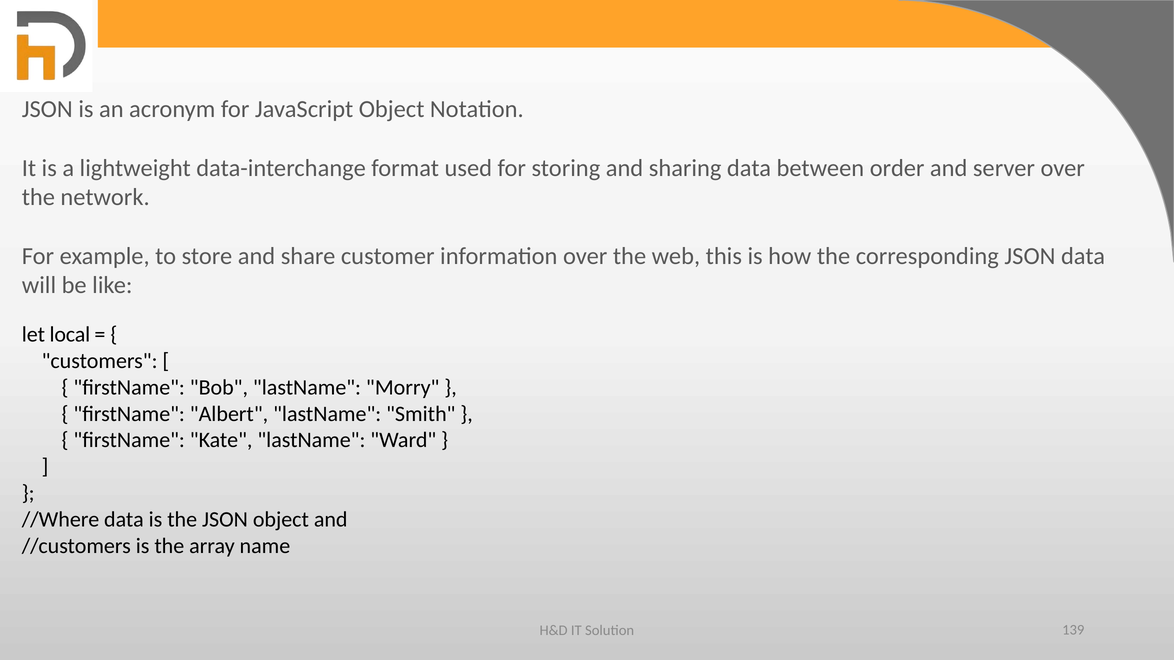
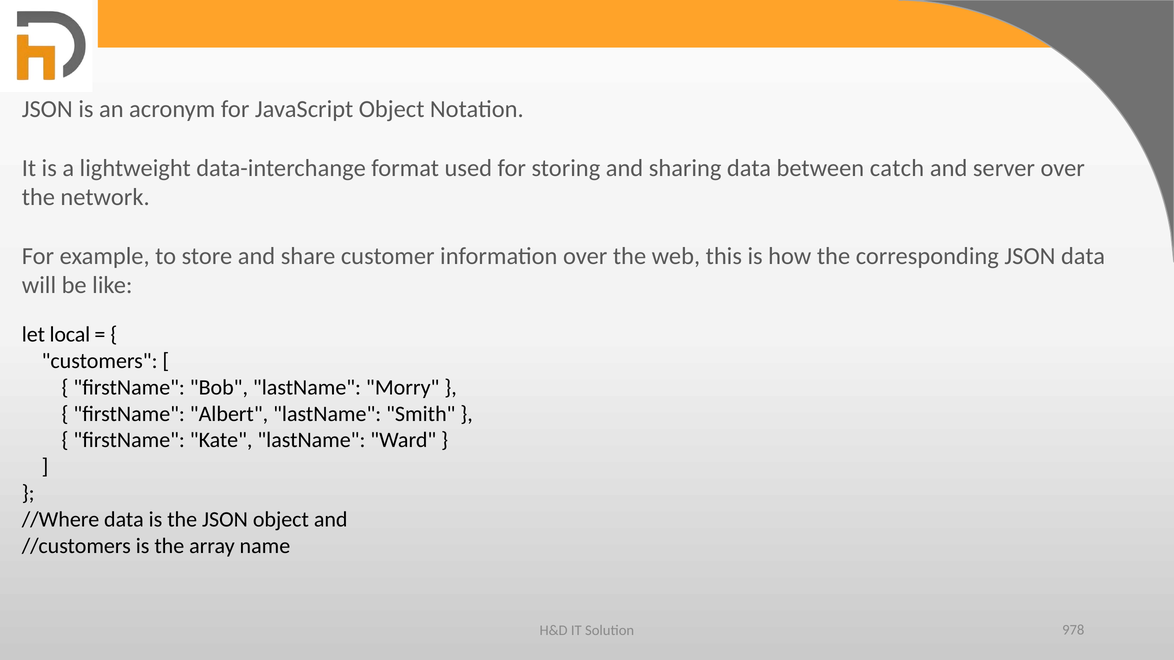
order: order -> catch
139: 139 -> 978
